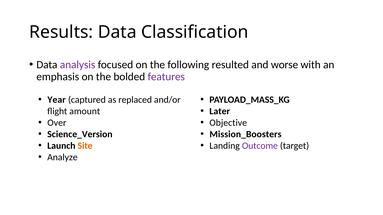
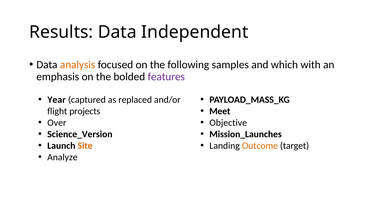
Classification: Classification -> Independent
analysis colour: purple -> orange
resulted: resulted -> samples
worse: worse -> which
Later: Later -> Meet
amount: amount -> projects
Mission_Boosters: Mission_Boosters -> Mission_Launches
Outcome colour: purple -> orange
